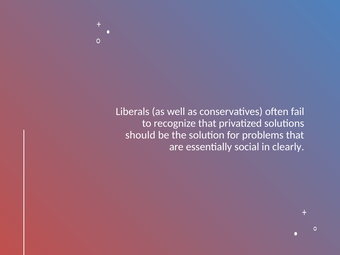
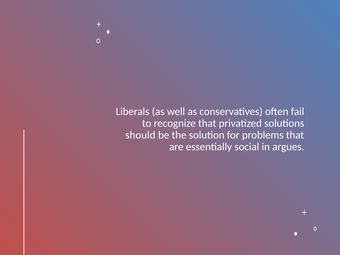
clearly: clearly -> argues
